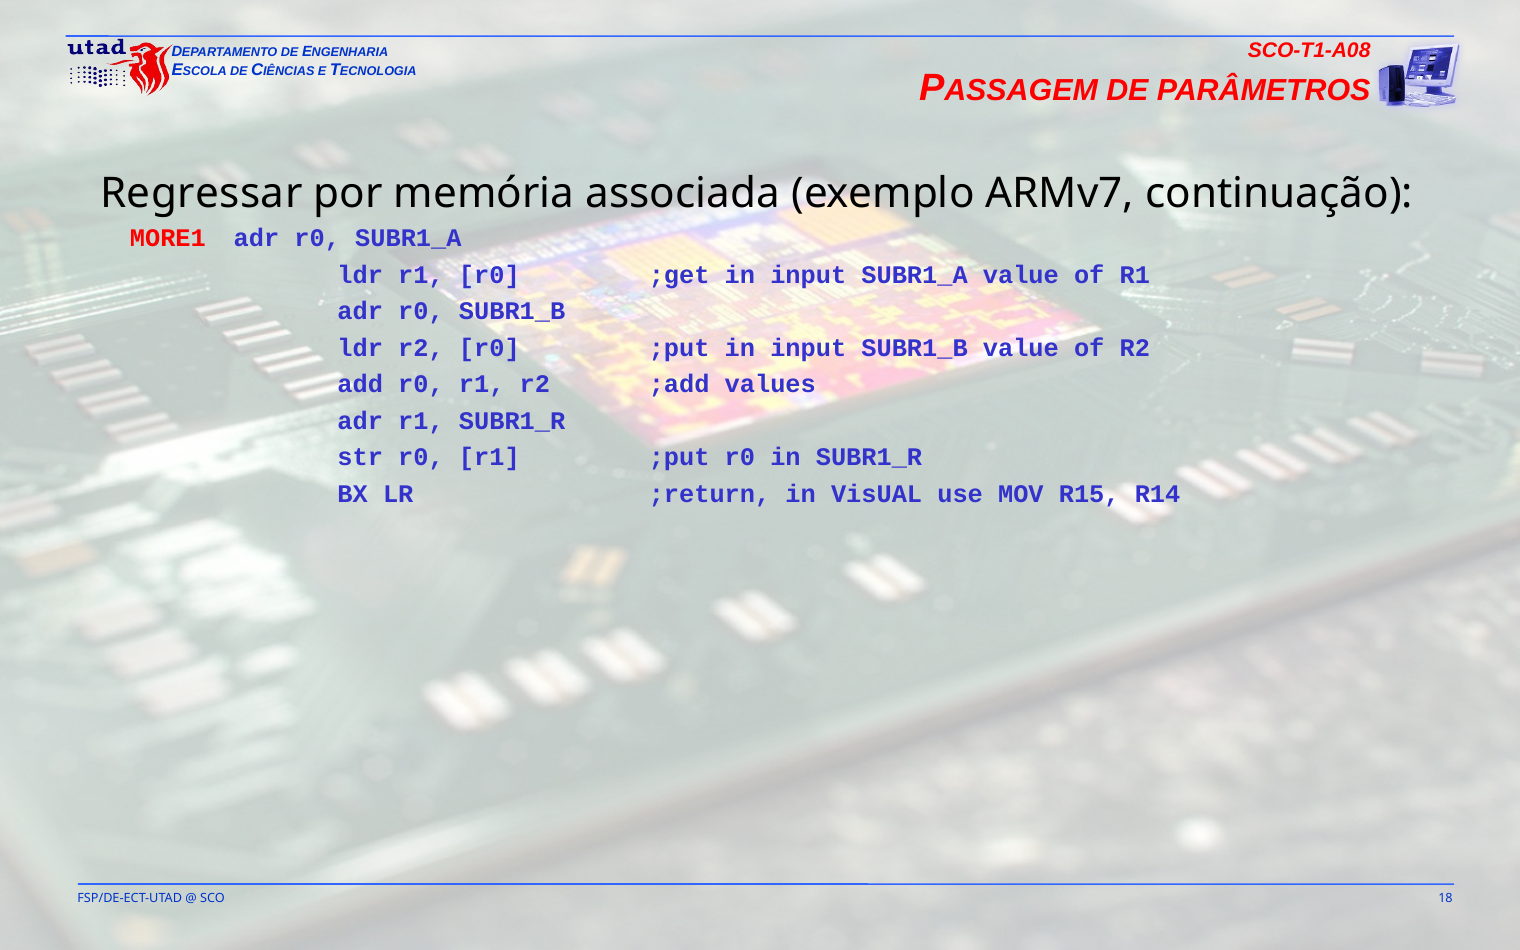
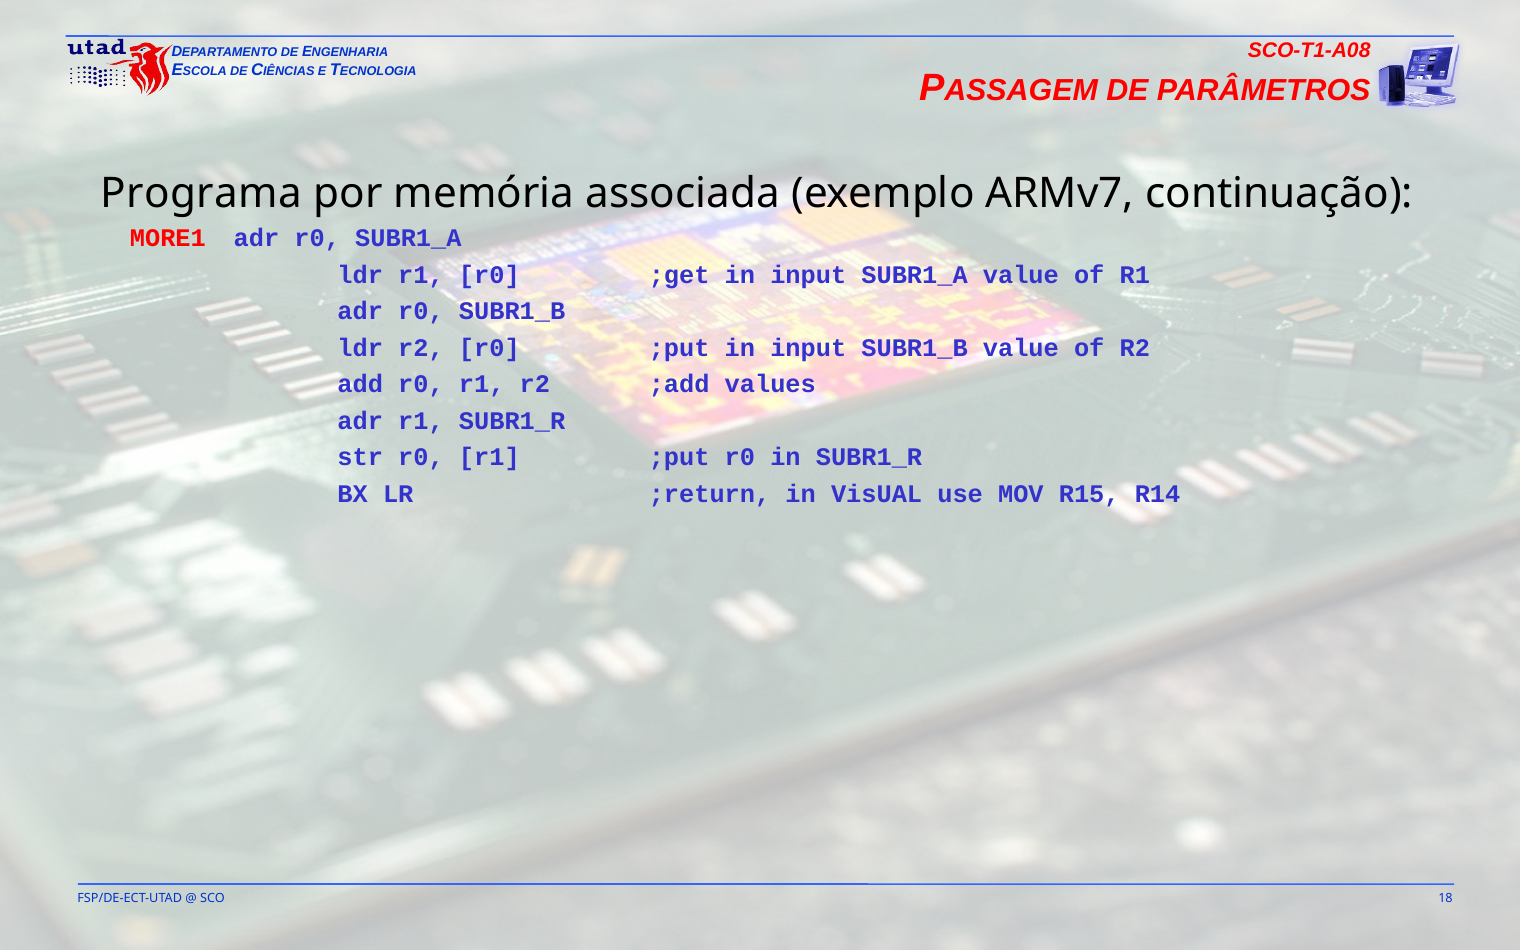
Regressar: Regressar -> Programa
